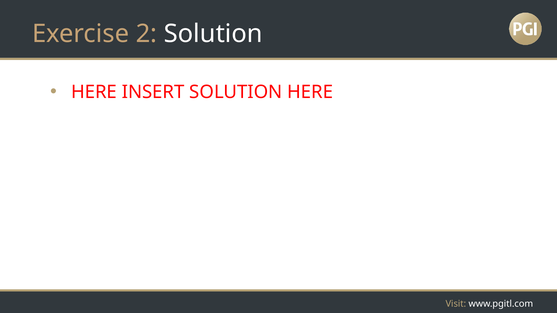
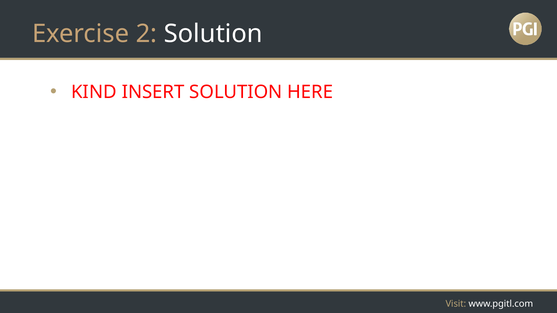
HERE at (94, 92): HERE -> KIND
